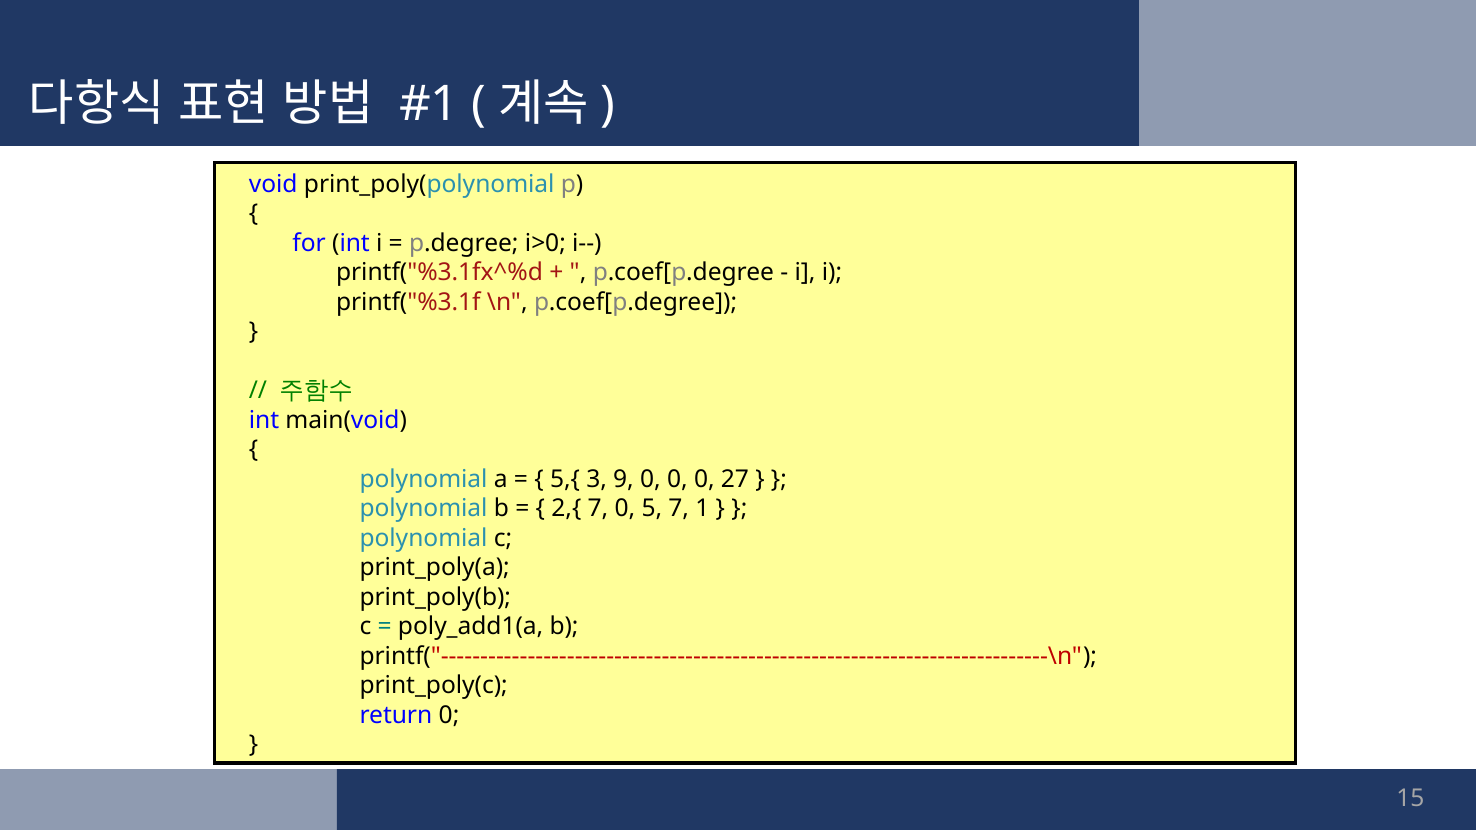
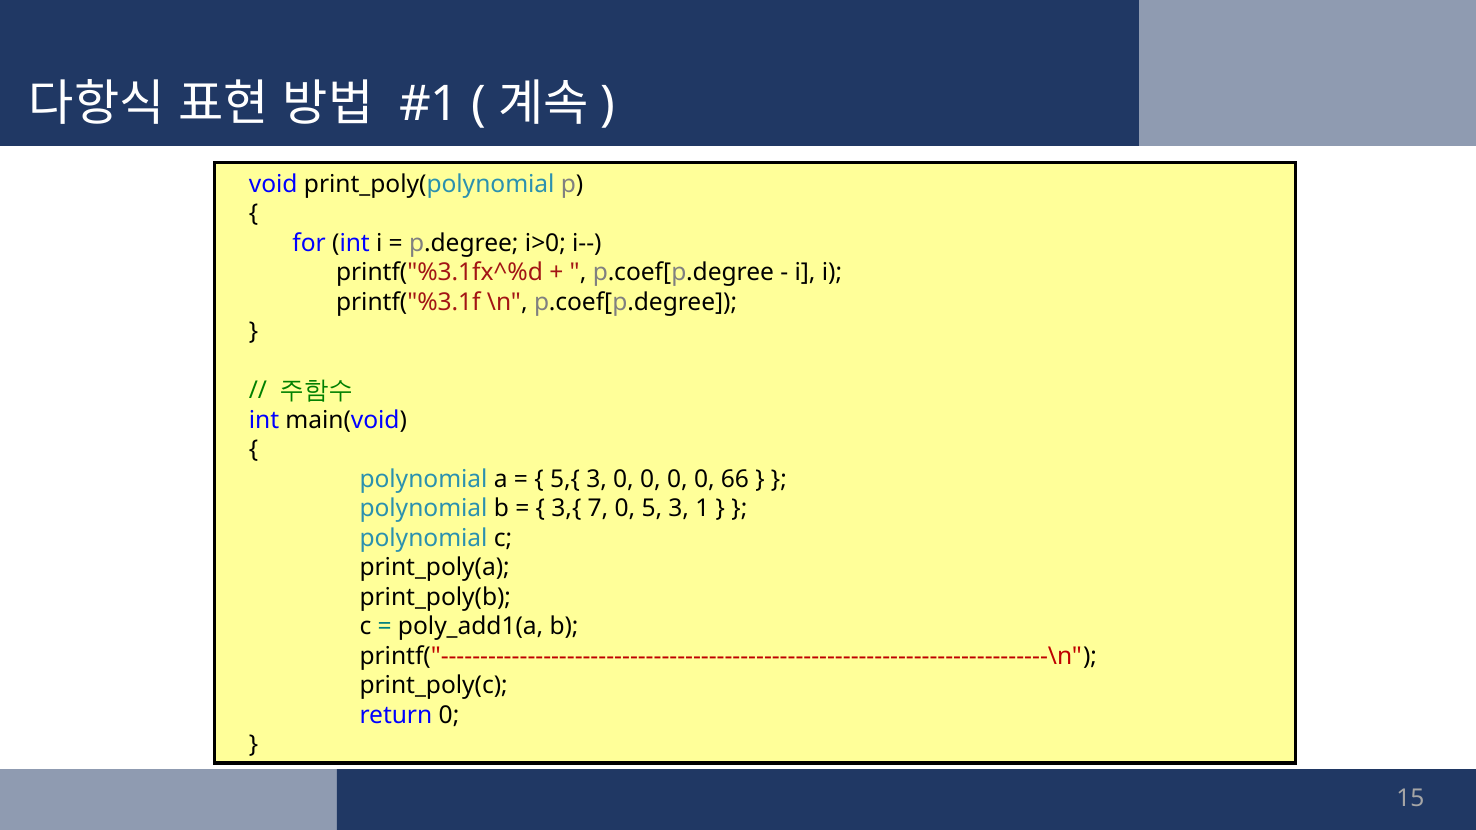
3 9: 9 -> 0
27: 27 -> 66
2,{: 2,{ -> 3,{
5 7: 7 -> 3
